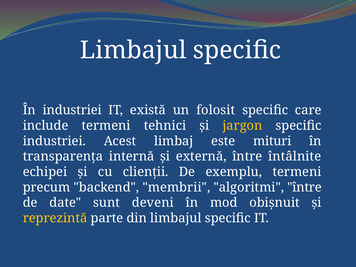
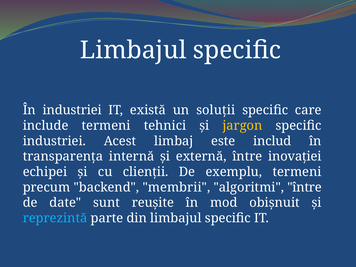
folosit: folosit -> soluții
mituri: mituri -> includ
întâlnite: întâlnite -> inovației
deveni: deveni -> reușite
reprezintă colour: yellow -> light blue
